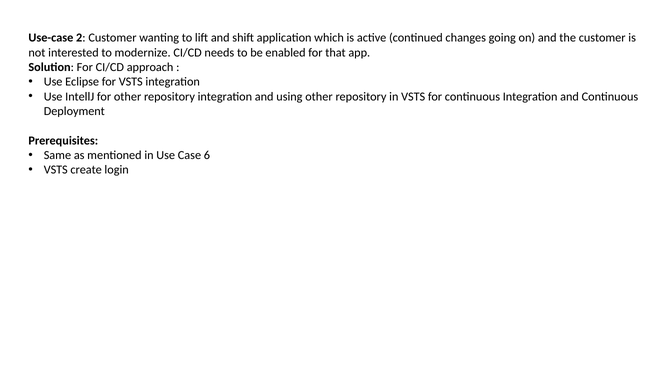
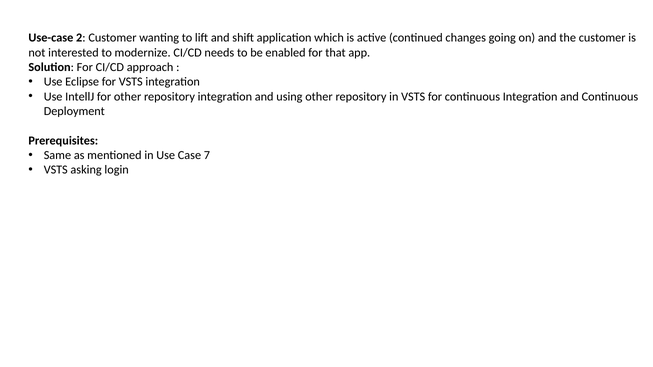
6: 6 -> 7
create: create -> asking
